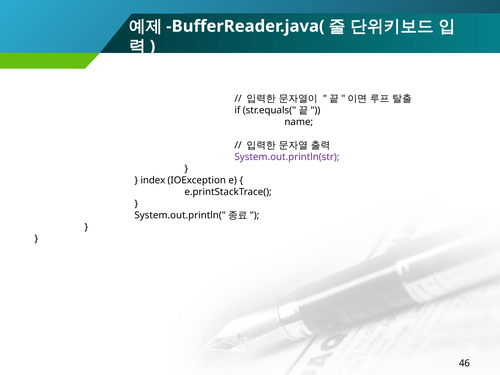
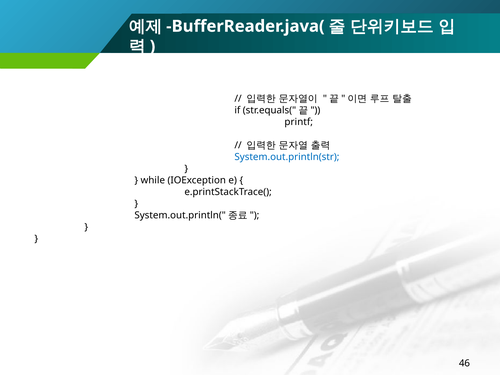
name: name -> printf
System.out.println(str colour: purple -> blue
index: index -> while
